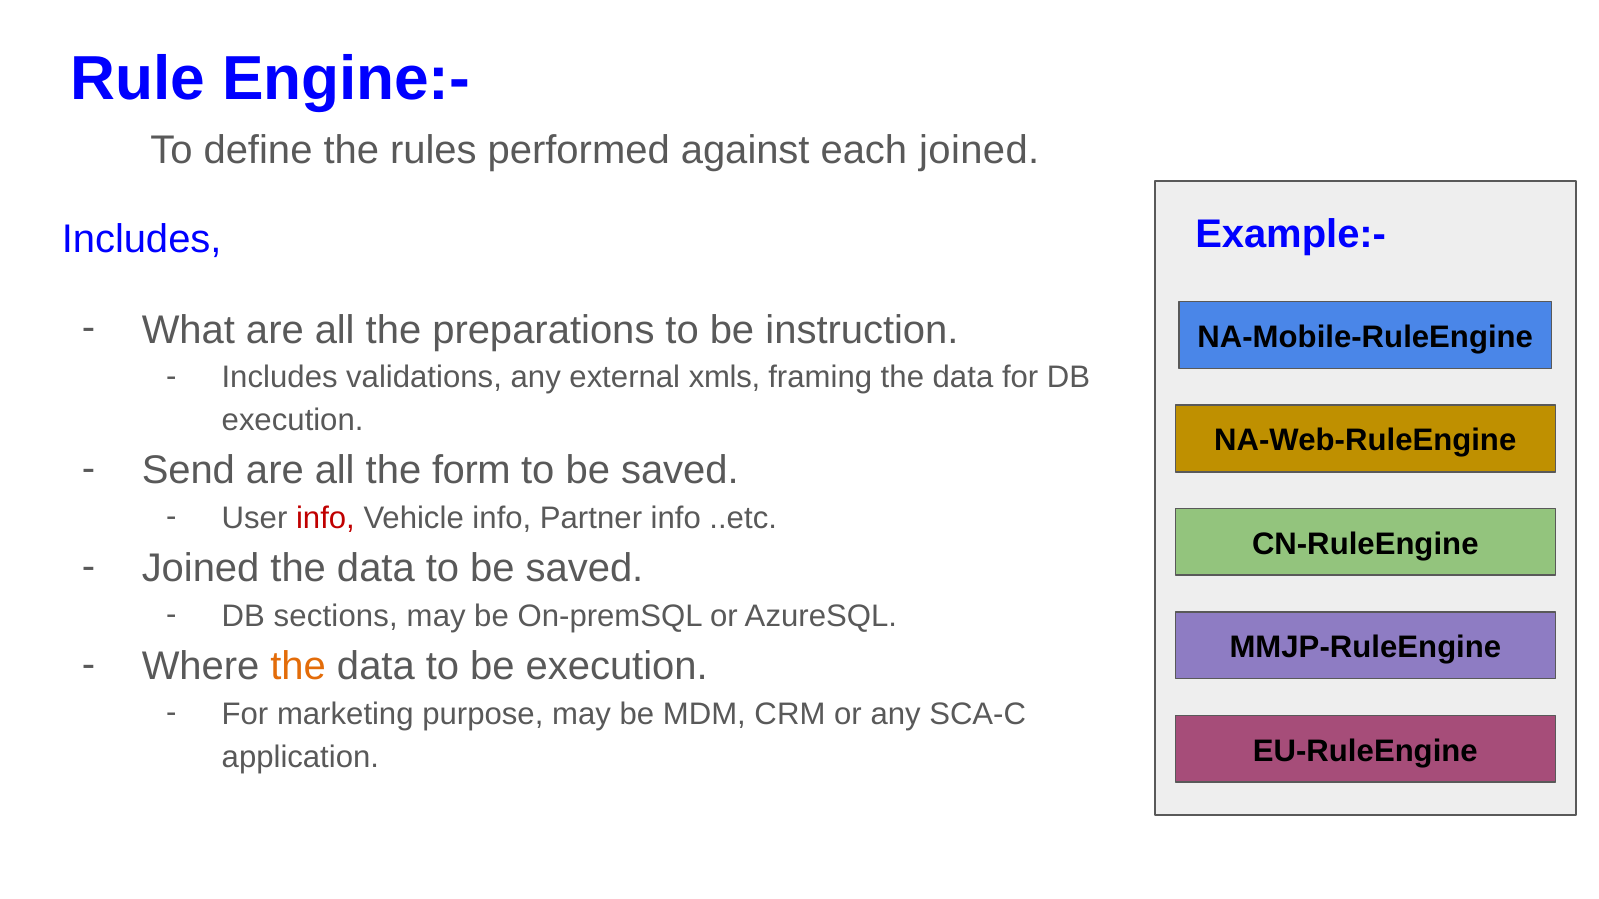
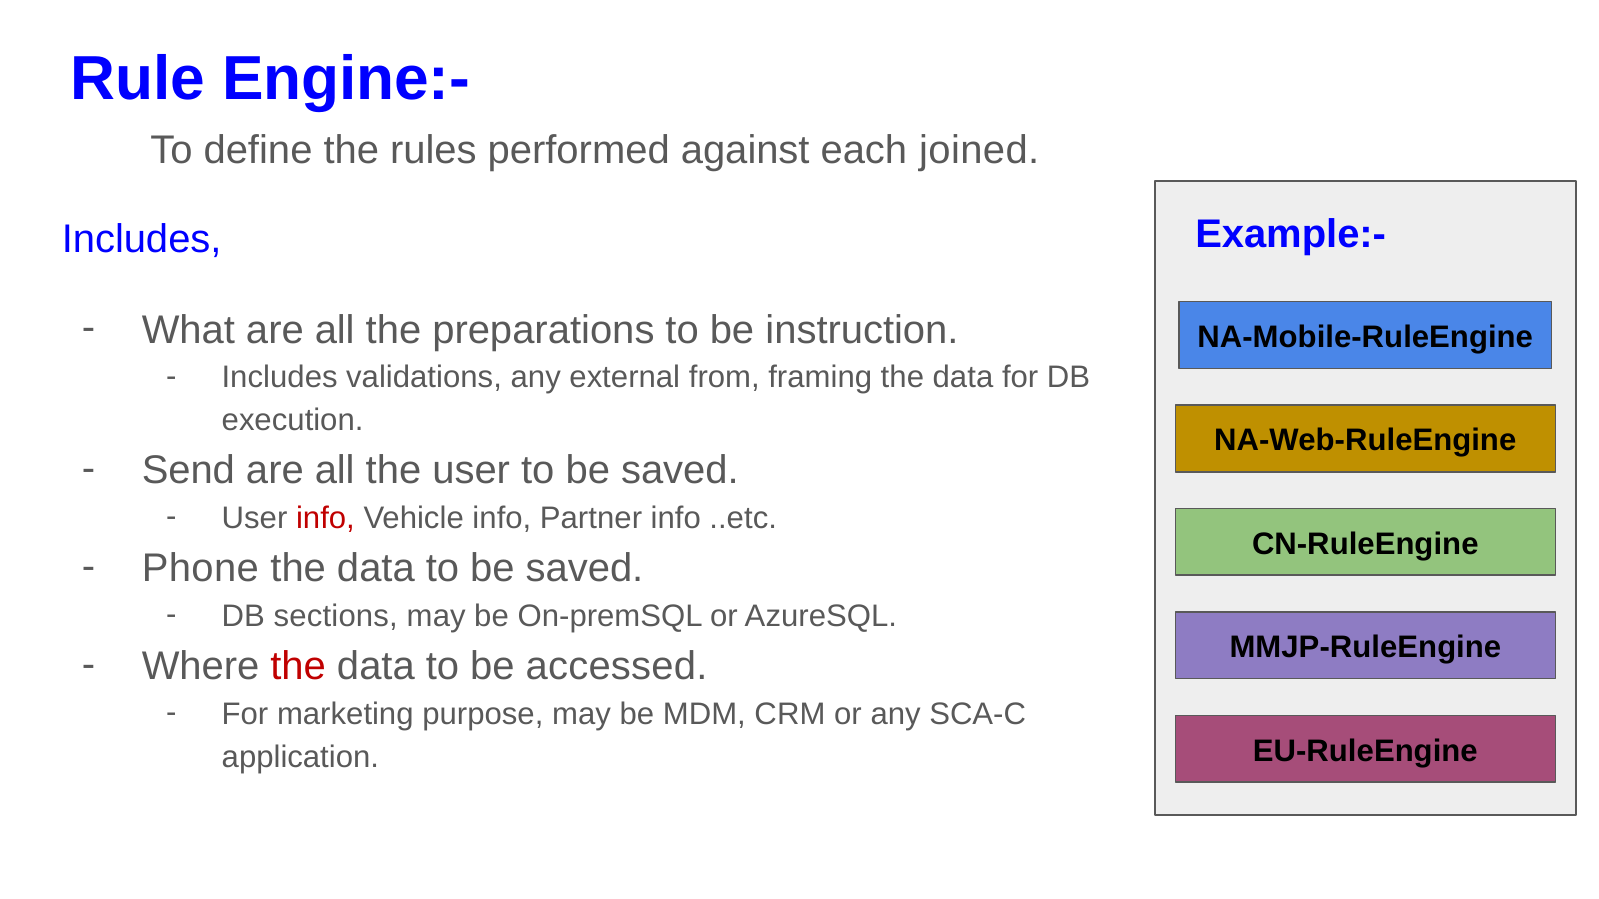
xmls: xmls -> from
the form: form -> user
Joined at (201, 569): Joined -> Phone
the at (298, 667) colour: orange -> red
be execution: execution -> accessed
